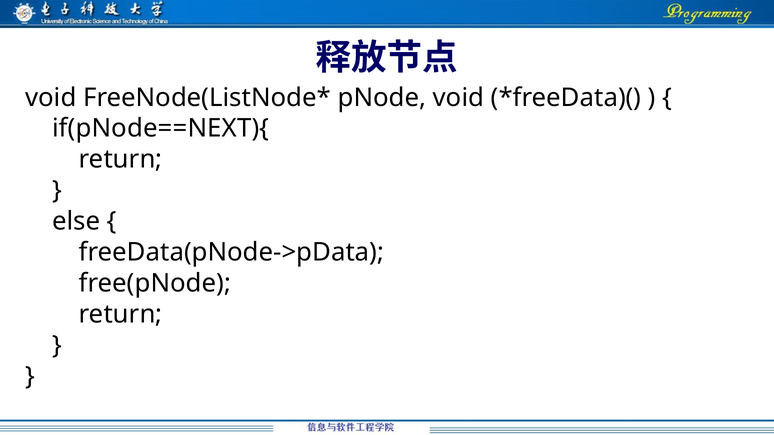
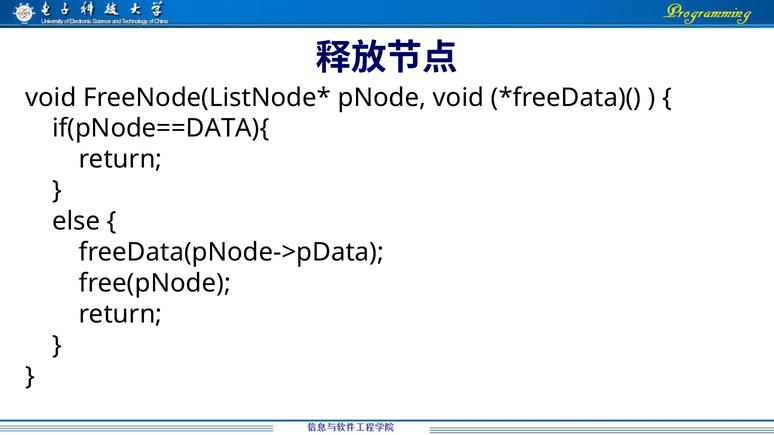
if(pNode==NEXT){: if(pNode==NEXT){ -> if(pNode==DATA){
